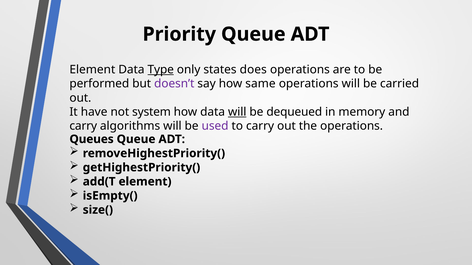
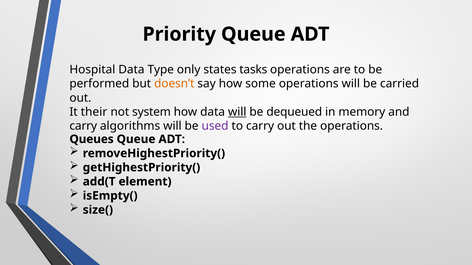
Element at (92, 70): Element -> Hospital
Type underline: present -> none
does: does -> tasks
doesn’t colour: purple -> orange
same: same -> some
have: have -> their
